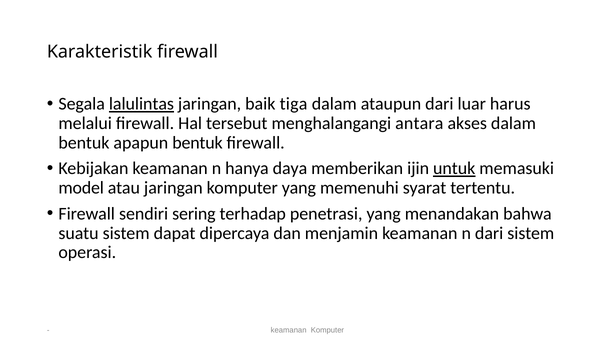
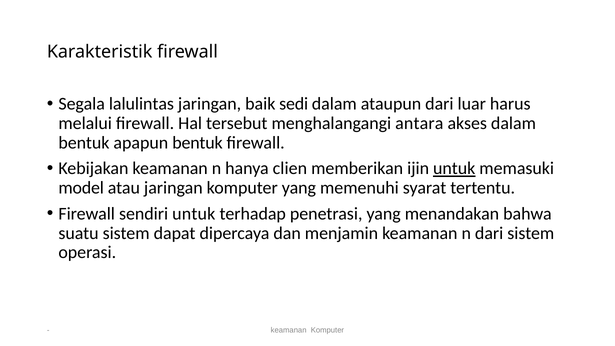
lalulintas underline: present -> none
tiga: tiga -> sedi
daya: daya -> clien
sendiri sering: sering -> untuk
